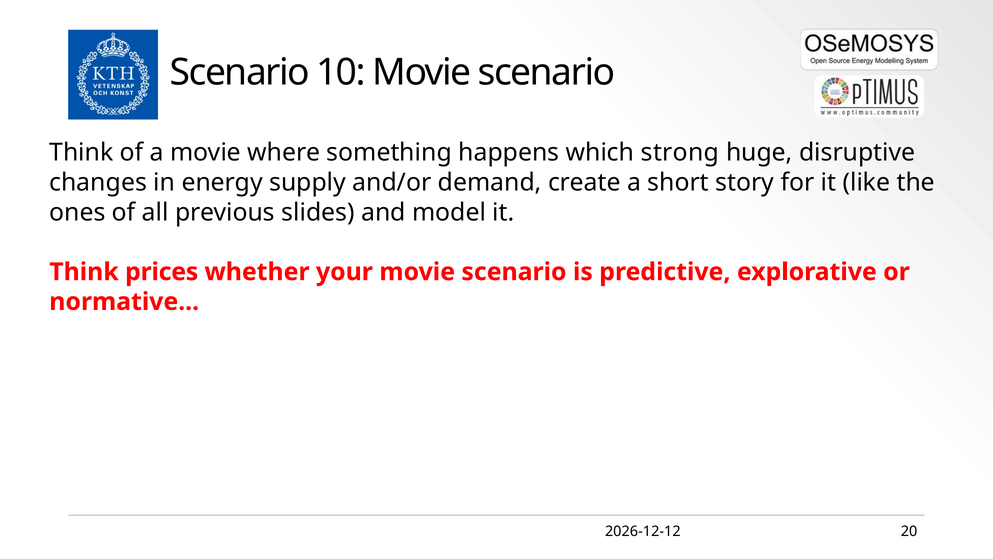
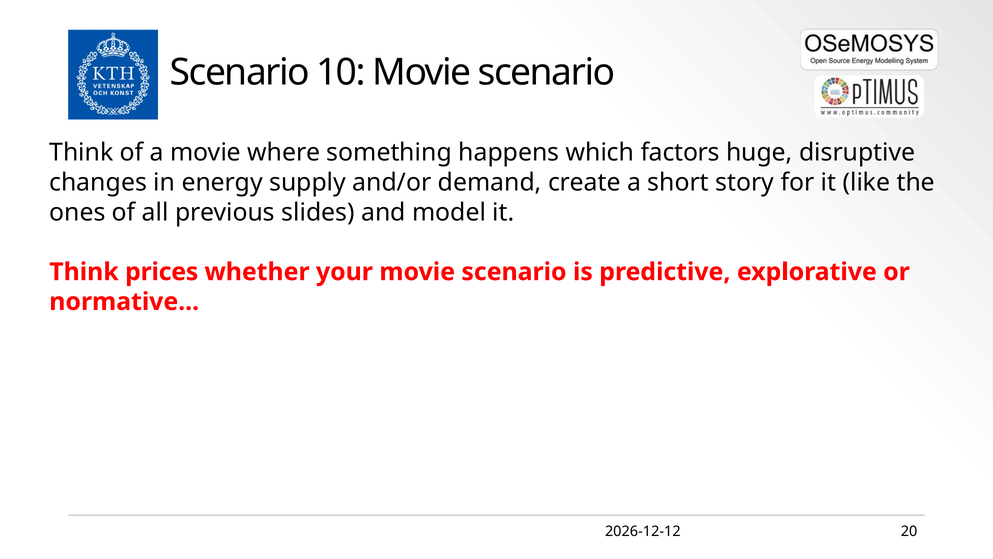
strong: strong -> factors
